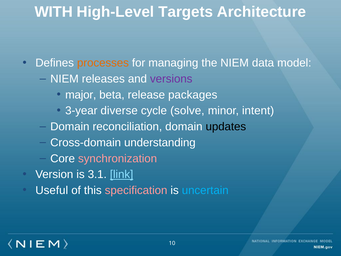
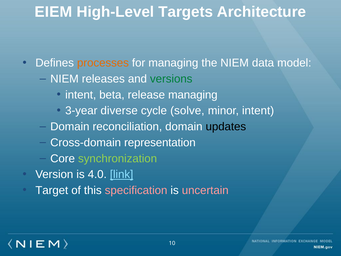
WITH: WITH -> EIEM
versions colour: purple -> green
major at (81, 95): major -> intent
release packages: packages -> managing
understanding: understanding -> representation
synchronization colour: pink -> light green
3.1: 3.1 -> 4.0
Useful: Useful -> Target
uncertain colour: light blue -> pink
